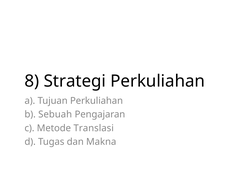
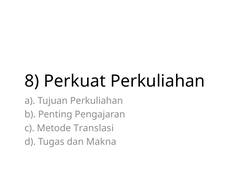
Strategi: Strategi -> Perkuat
Sebuah: Sebuah -> Penting
